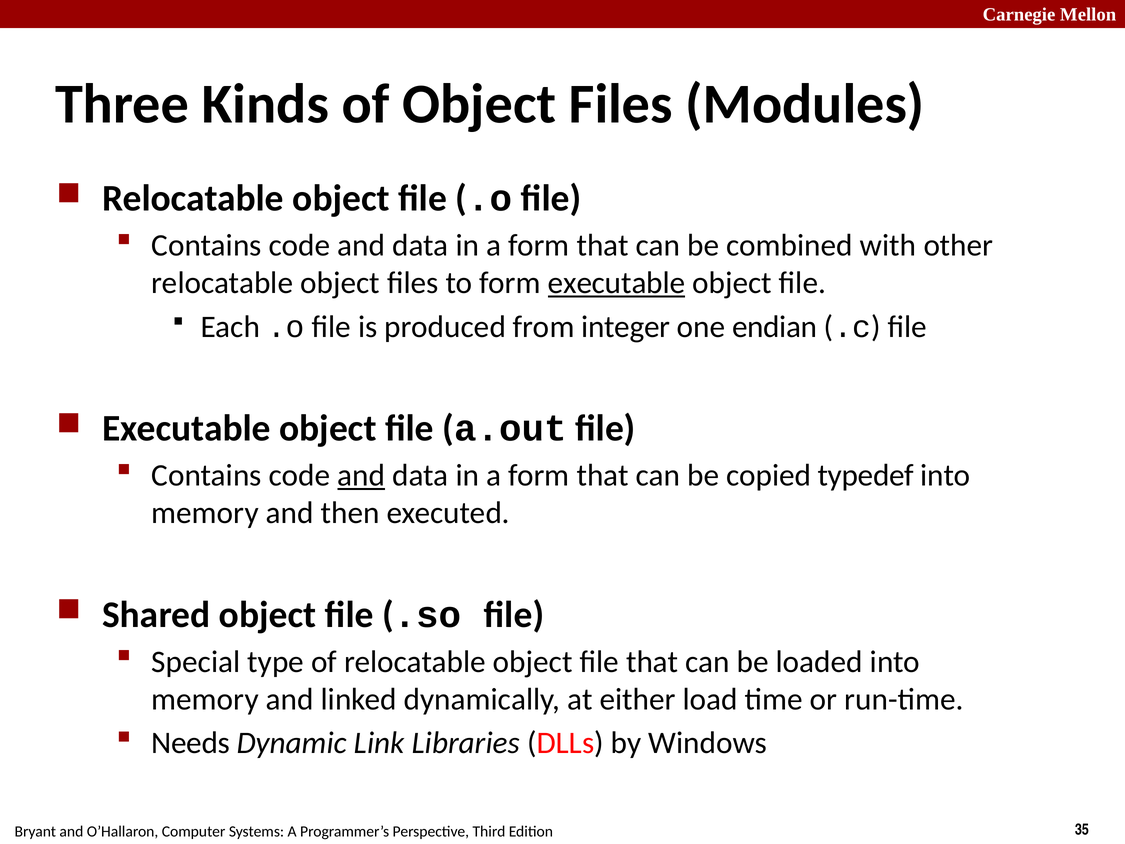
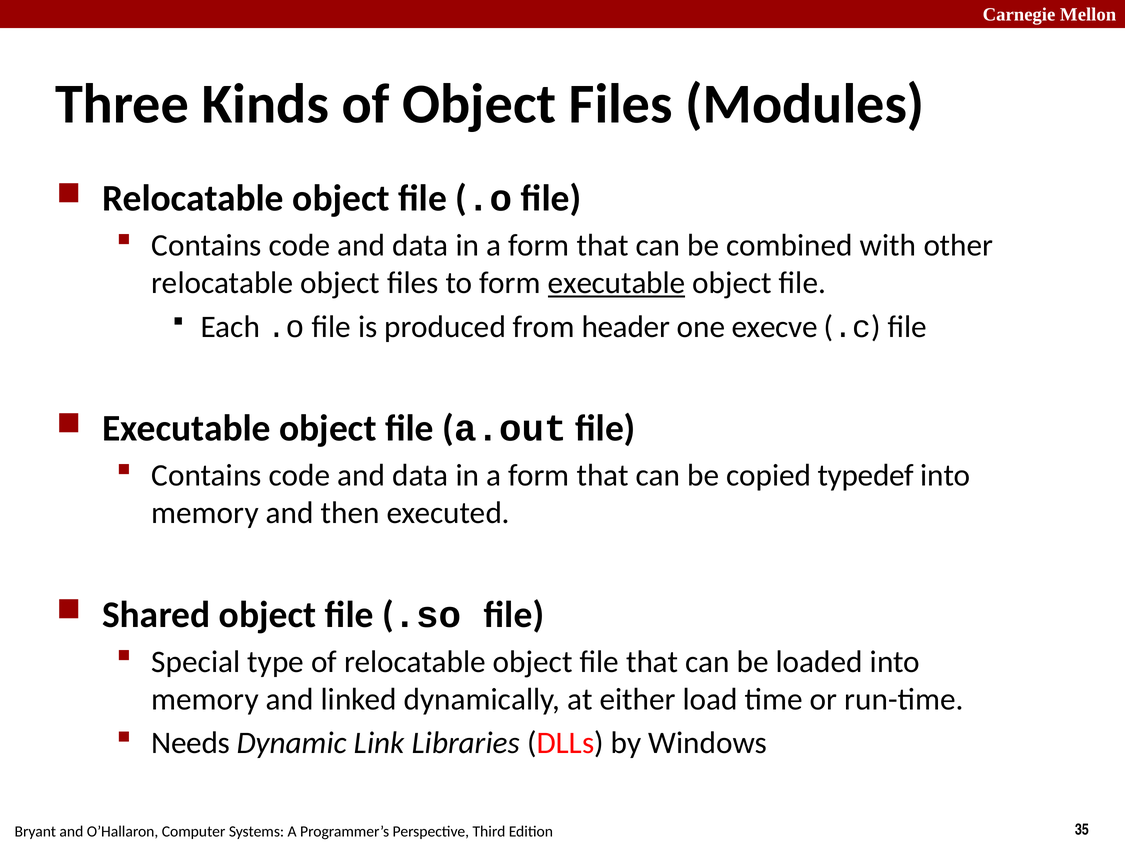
integer: integer -> header
endian: endian -> execve
and at (361, 475) underline: present -> none
